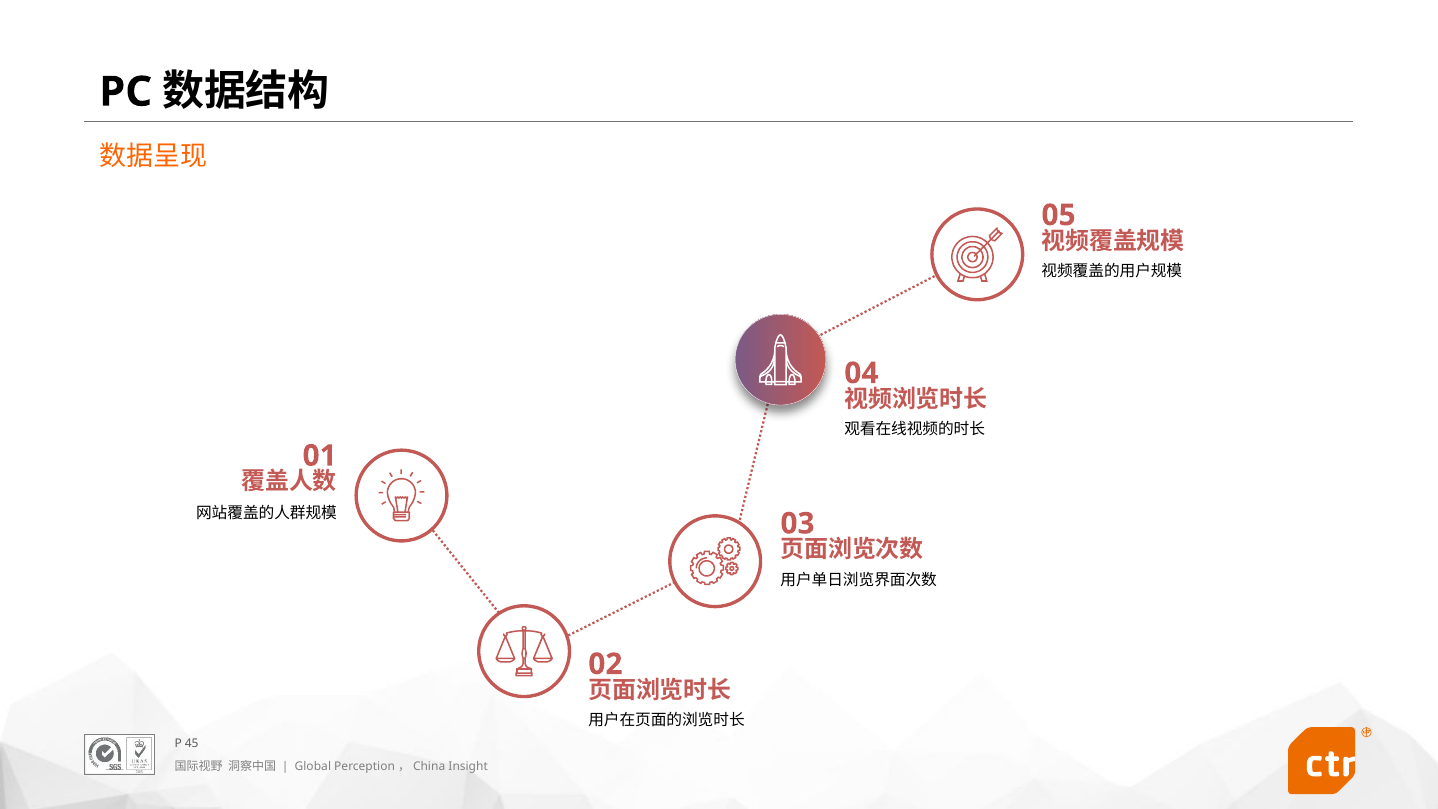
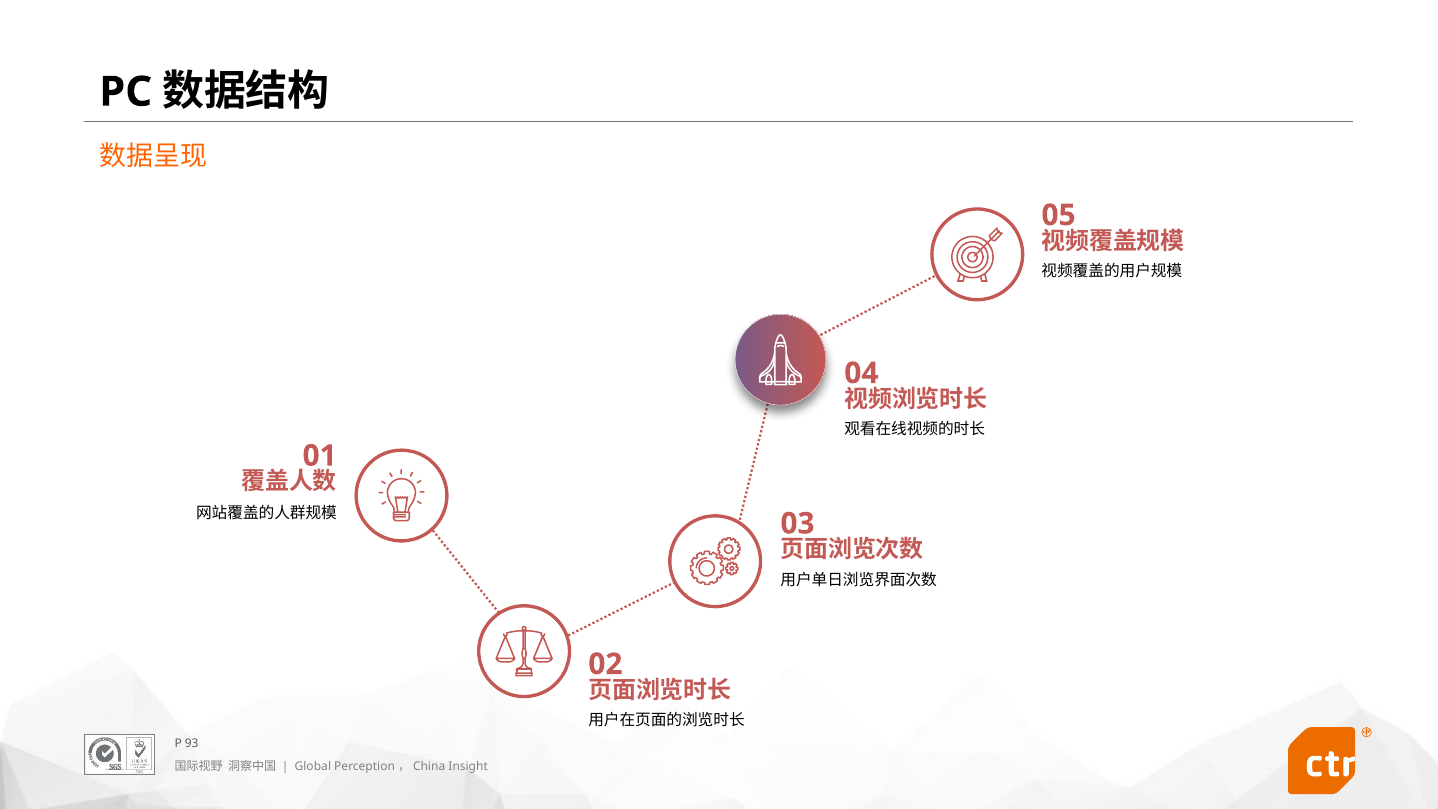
45: 45 -> 93
